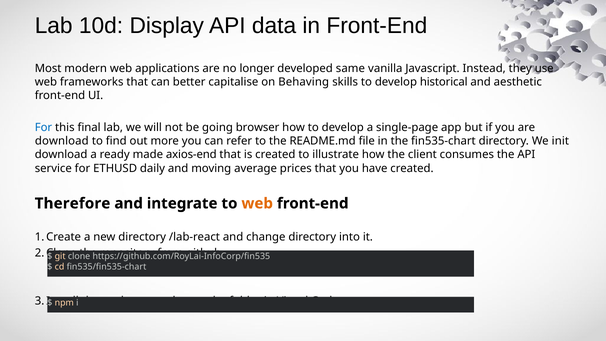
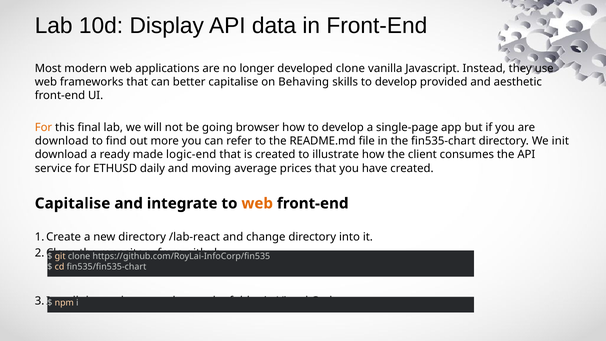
developed same: same -> clone
historical: historical -> provided
For at (43, 127) colour: blue -> orange
axios-end: axios-end -> logic-end
Therefore at (73, 203): Therefore -> Capitalise
